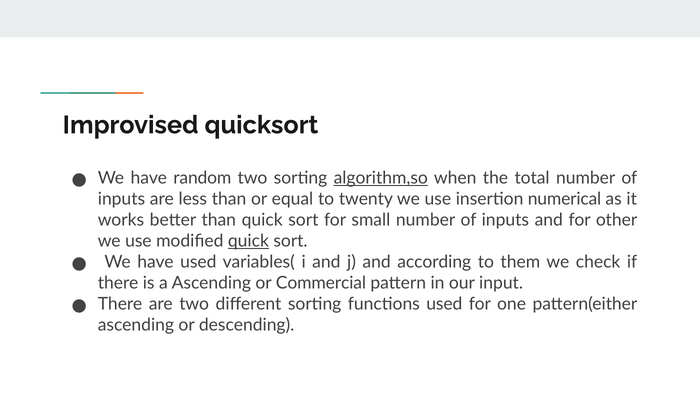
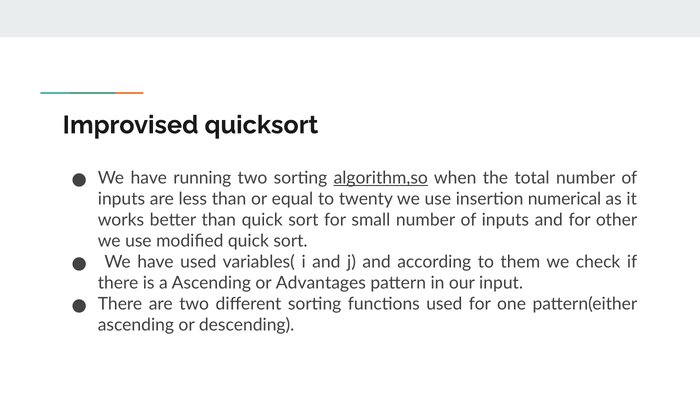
random: random -> running
quick at (248, 241) underline: present -> none
Commercial: Commercial -> Advantages
